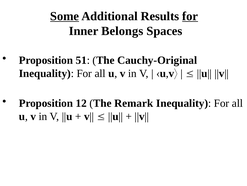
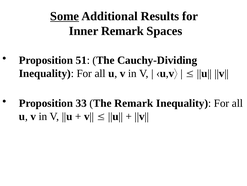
for at (190, 16) underline: present -> none
Inner Belongs: Belongs -> Remark
Cauchy-Original: Cauchy-Original -> Cauchy-Dividing
12: 12 -> 33
